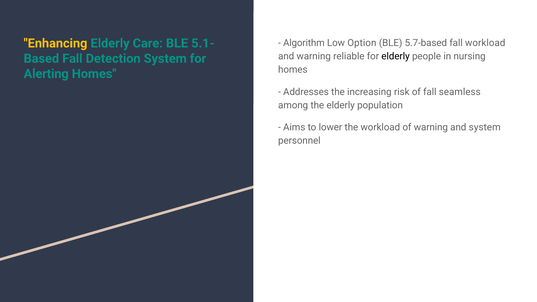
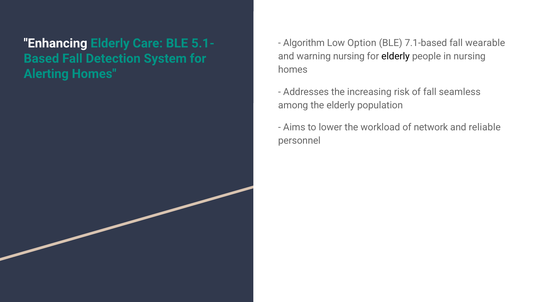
Enhancing colour: yellow -> white
5.7-based: 5.7-based -> 7.1-based
fall workload: workload -> wearable
warning reliable: reliable -> nursing
of warning: warning -> network
and system: system -> reliable
